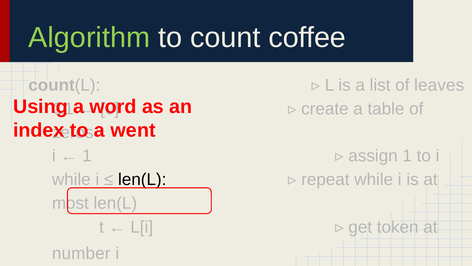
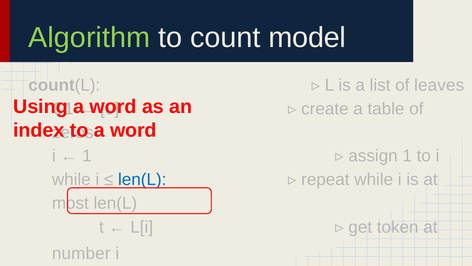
coffee: coffee -> model
went at (133, 130): went -> word
len(L at (142, 179) colour: black -> blue
